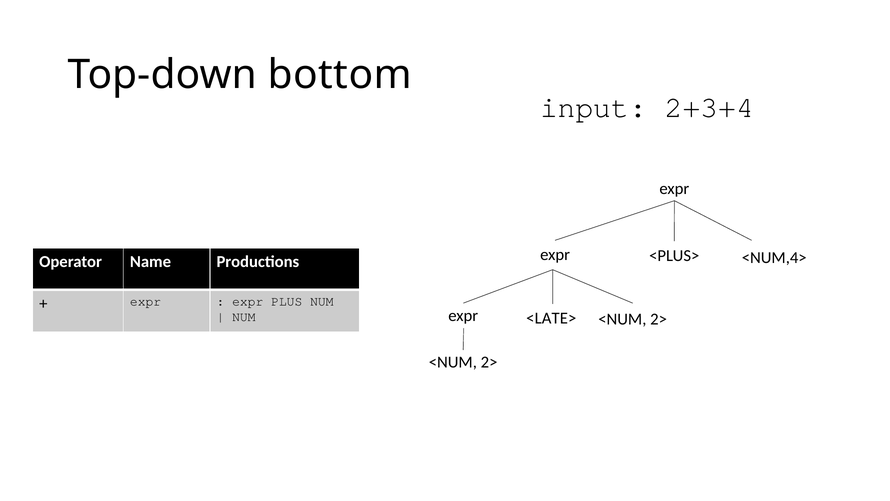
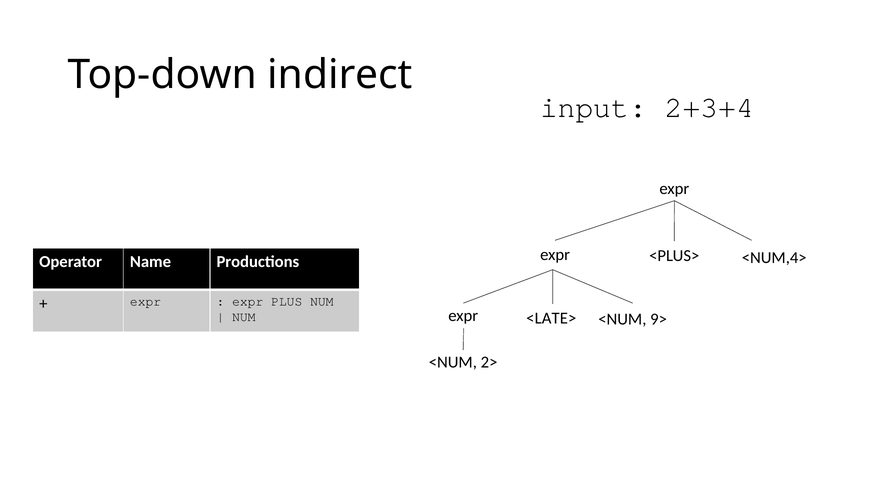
bottom: bottom -> indirect
2> at (659, 319): 2> -> 9>
